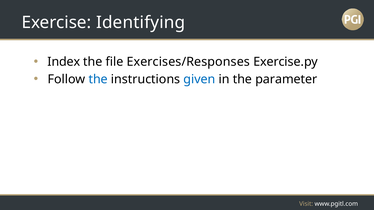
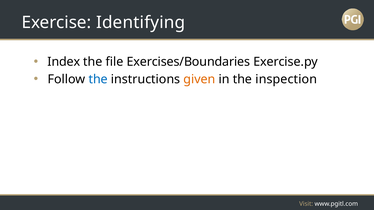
Exercises/Responses: Exercises/Responses -> Exercises/Boundaries
given colour: blue -> orange
parameter: parameter -> inspection
